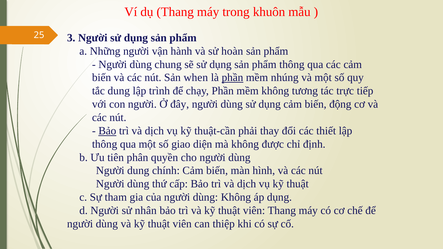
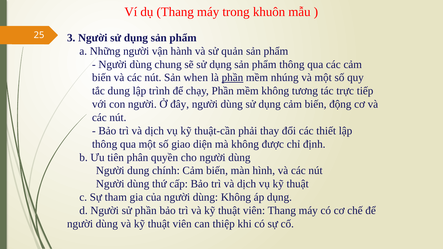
hoàn: hoàn -> quản
Bảo at (107, 131) underline: present -> none
sử nhân: nhân -> phần
